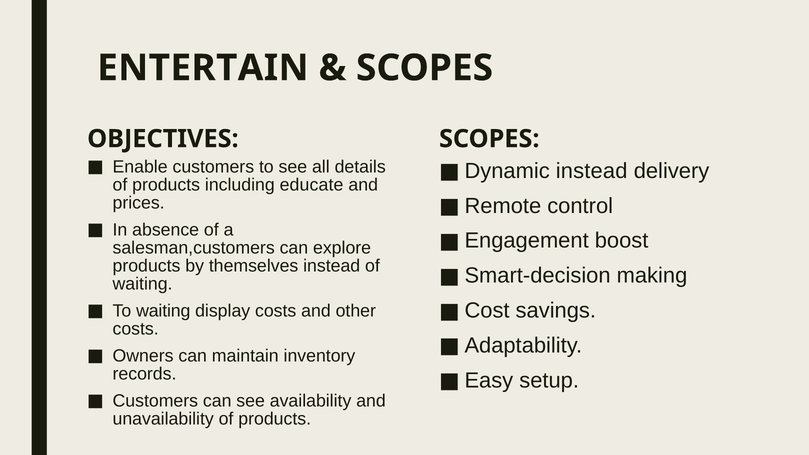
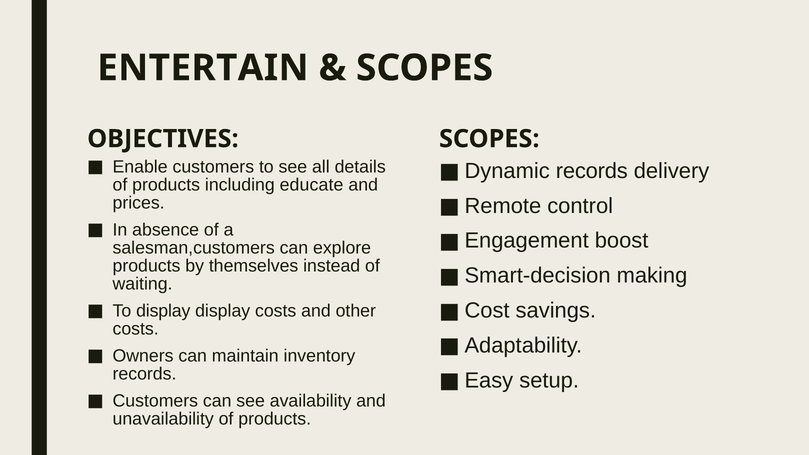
instead at (592, 171): instead -> records
To waiting: waiting -> display
